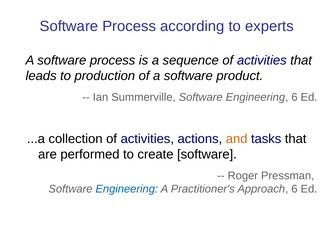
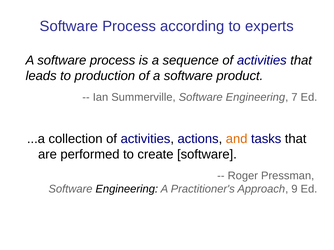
Engineering 6: 6 -> 7
Engineering at (127, 189) colour: blue -> black
Approach 6: 6 -> 9
